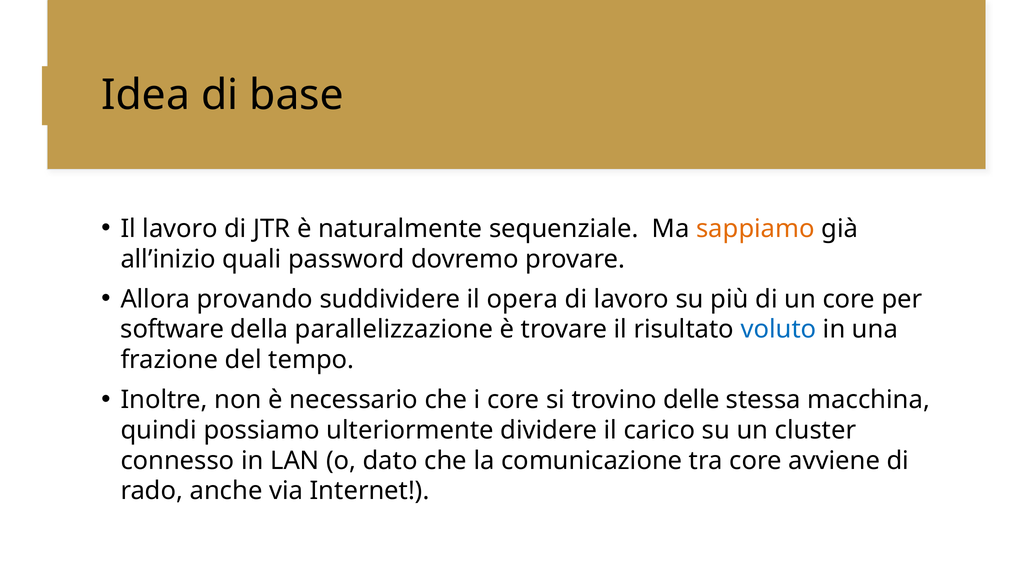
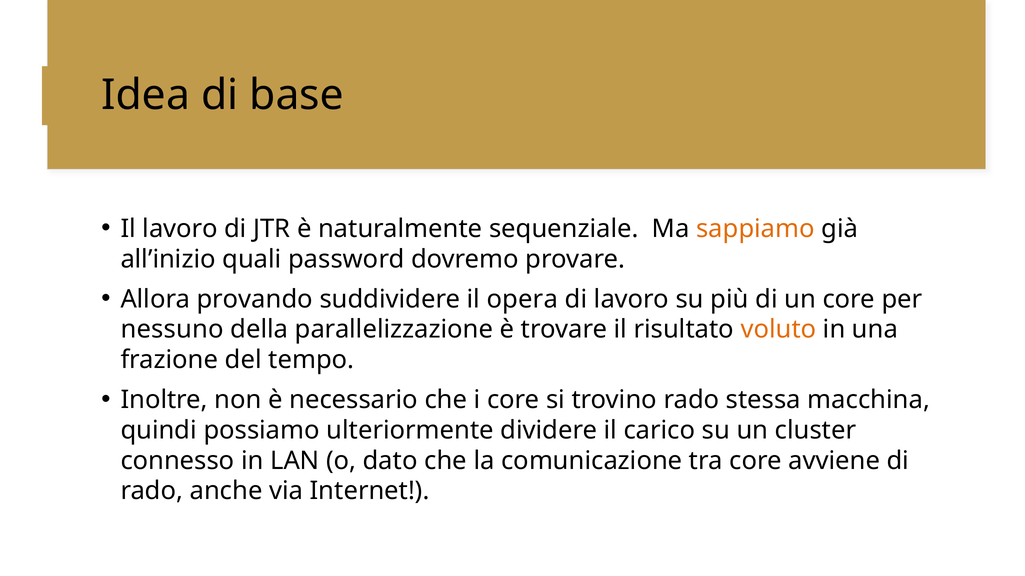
software: software -> nessuno
voluto colour: blue -> orange
trovino delle: delle -> rado
